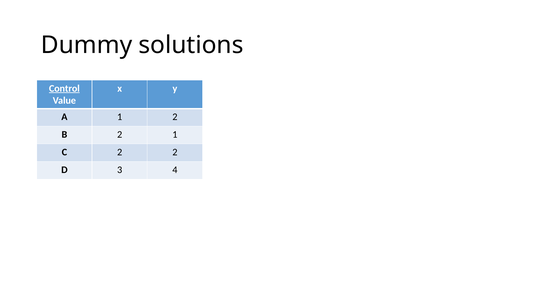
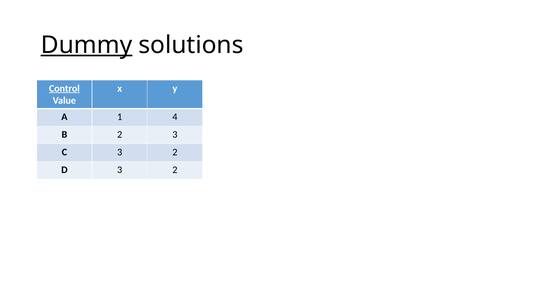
Dummy underline: none -> present
1 2: 2 -> 4
2 1: 1 -> 3
C 2: 2 -> 3
D 3 4: 4 -> 2
